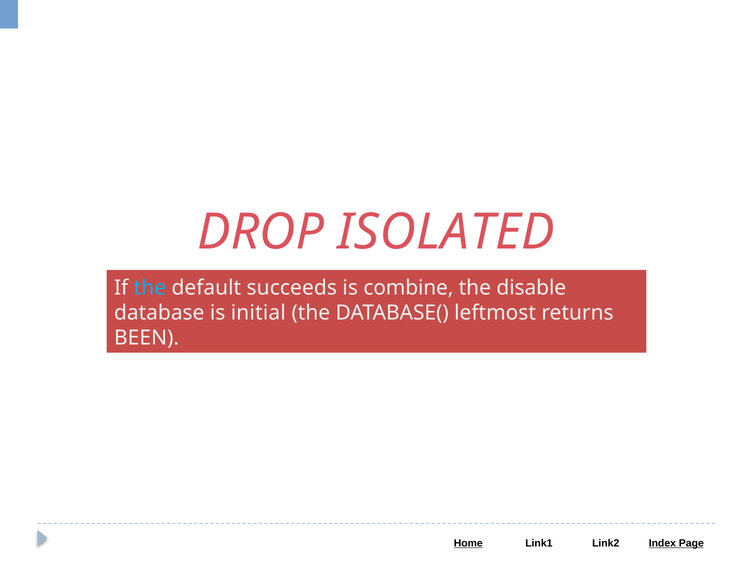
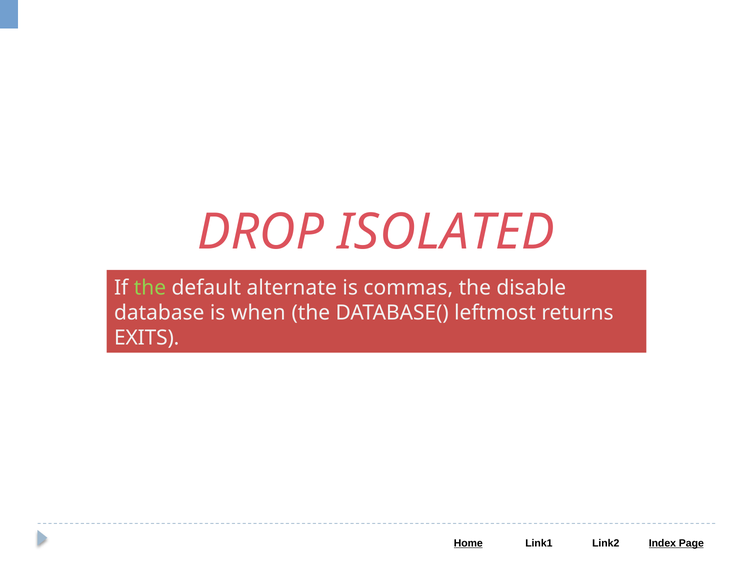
the at (150, 288) colour: light blue -> light green
succeeds: succeeds -> alternate
combine: combine -> commas
initial: initial -> when
BEEN: BEEN -> EXITS
